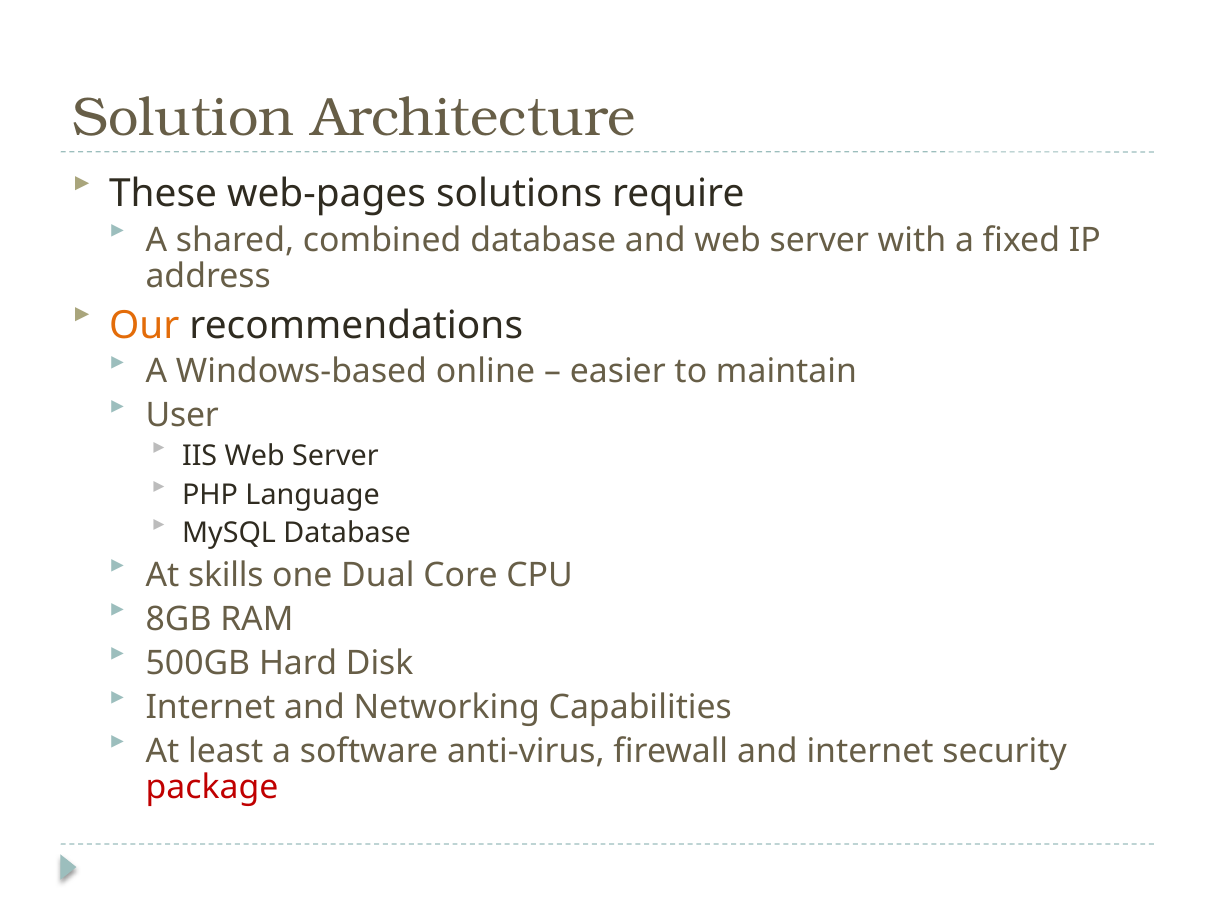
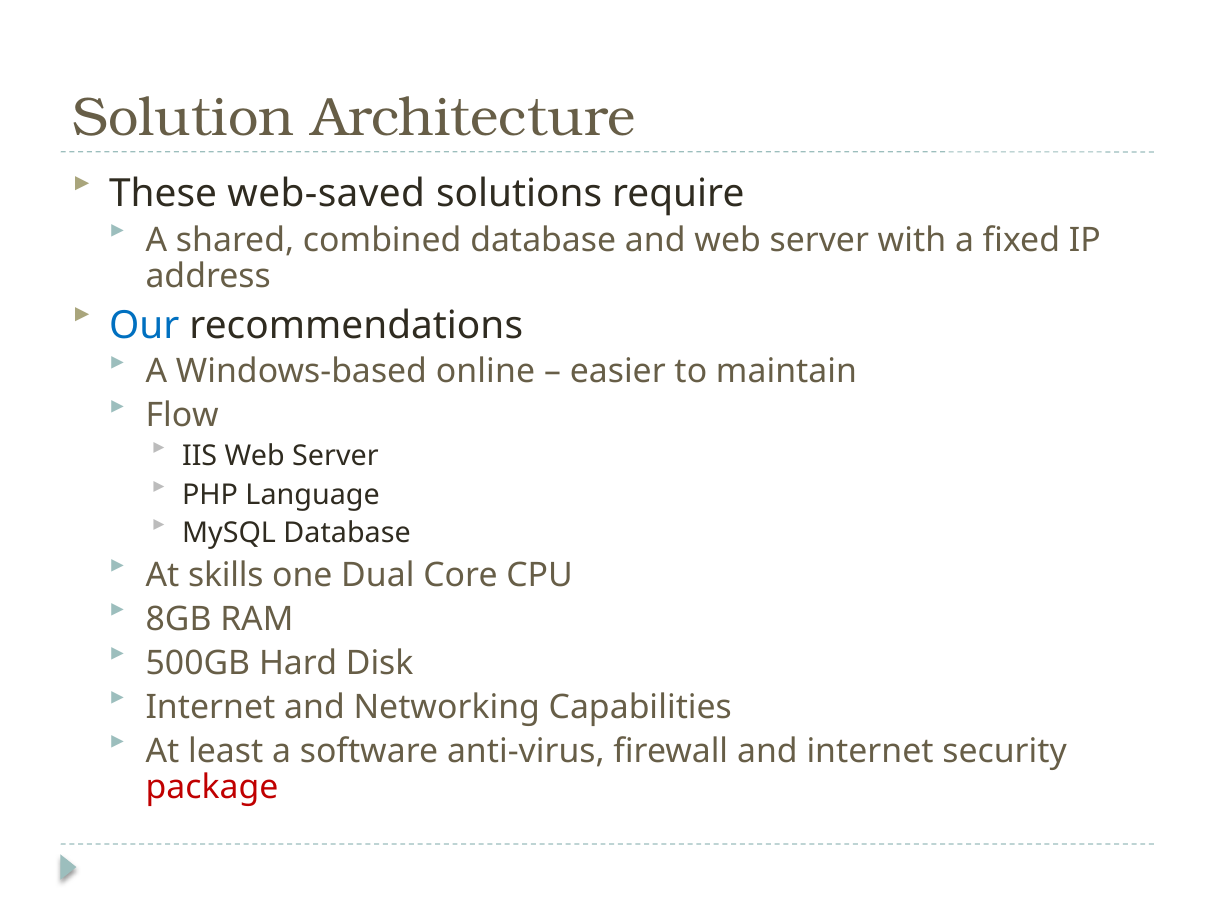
web-pages: web-pages -> web-saved
Our colour: orange -> blue
User: User -> Flow
